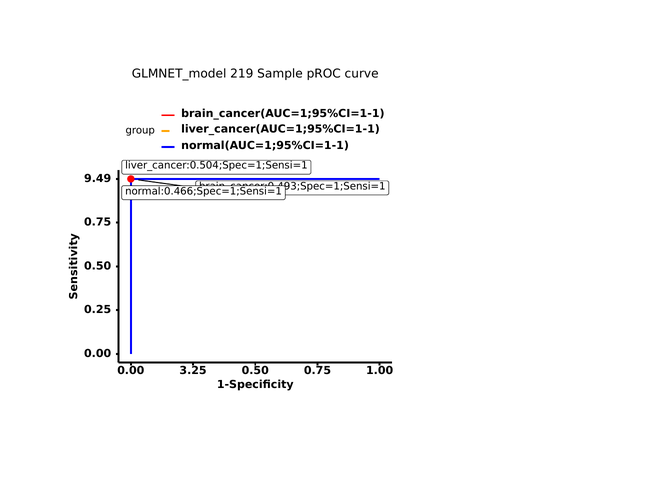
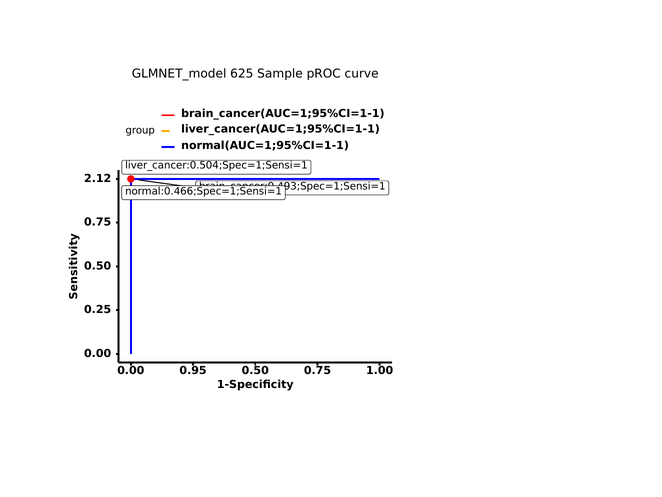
219: 219 -> 625
9.49: 9.49 -> 2.12
3.25: 3.25 -> 0.95
